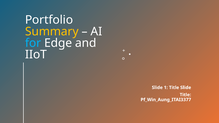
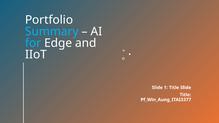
Summary colour: yellow -> light blue
